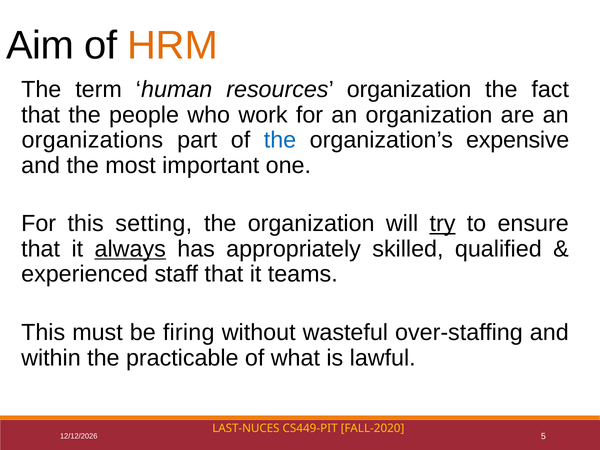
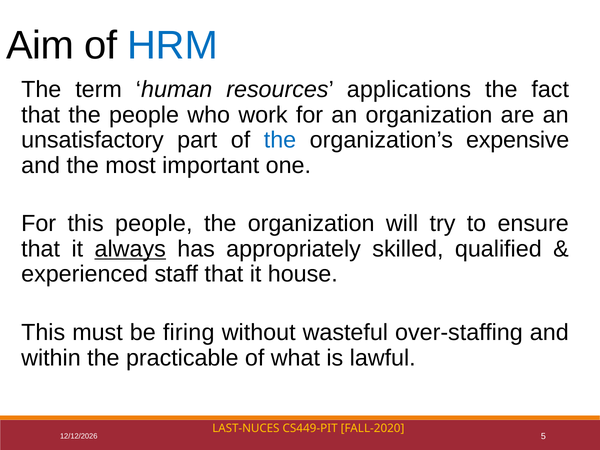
HRM colour: orange -> blue
resources organization: organization -> applications
organizations: organizations -> unsatisfactory
this setting: setting -> people
try underline: present -> none
teams: teams -> house
